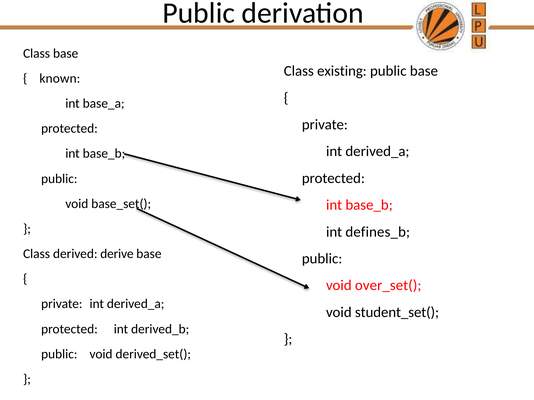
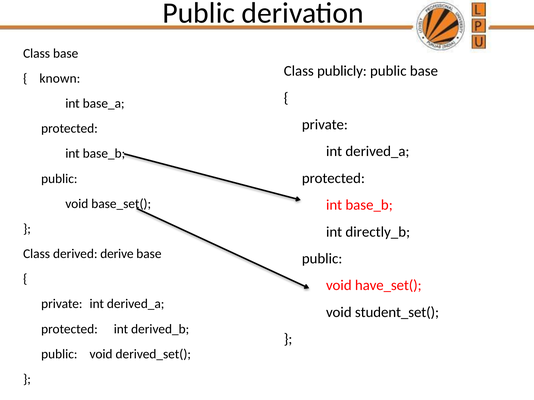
existing: existing -> publicly
defines_b: defines_b -> directly_b
over_set(: over_set( -> have_set(
